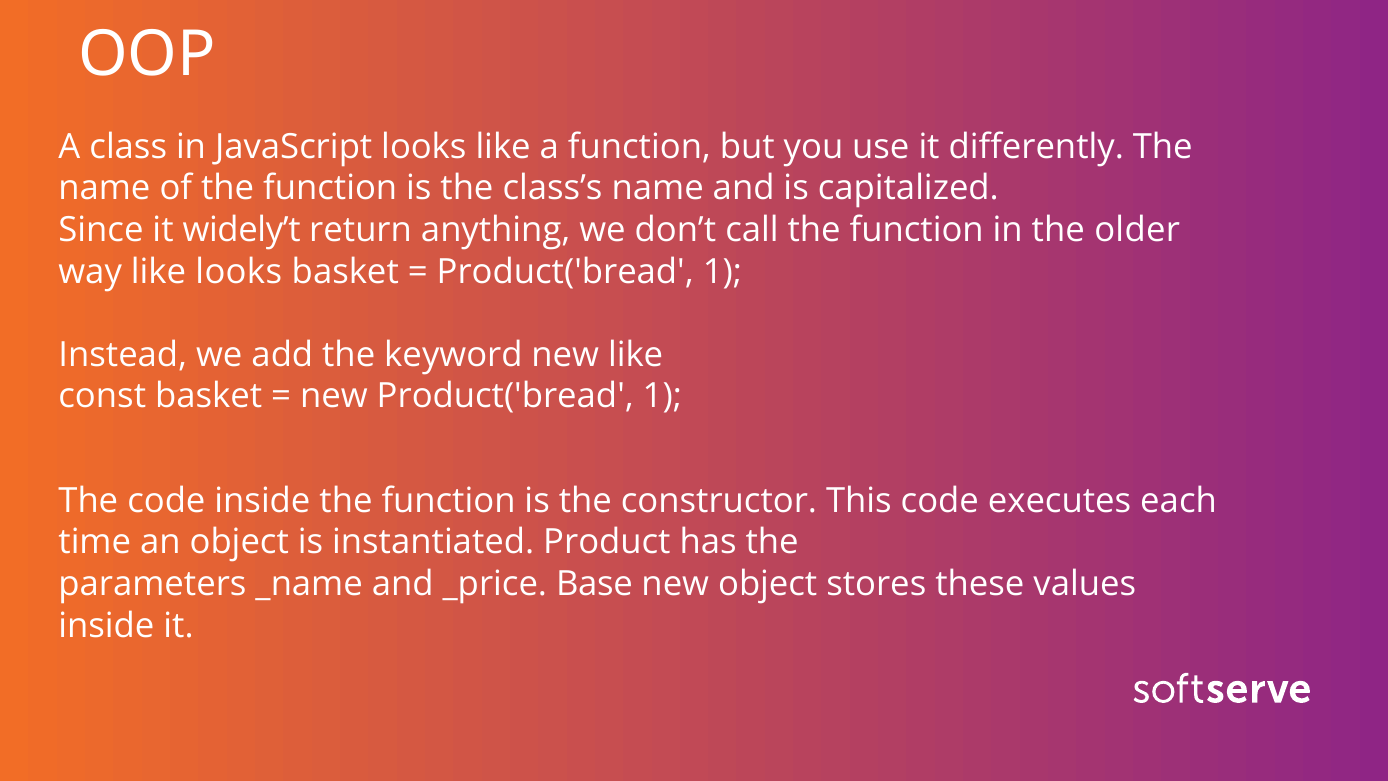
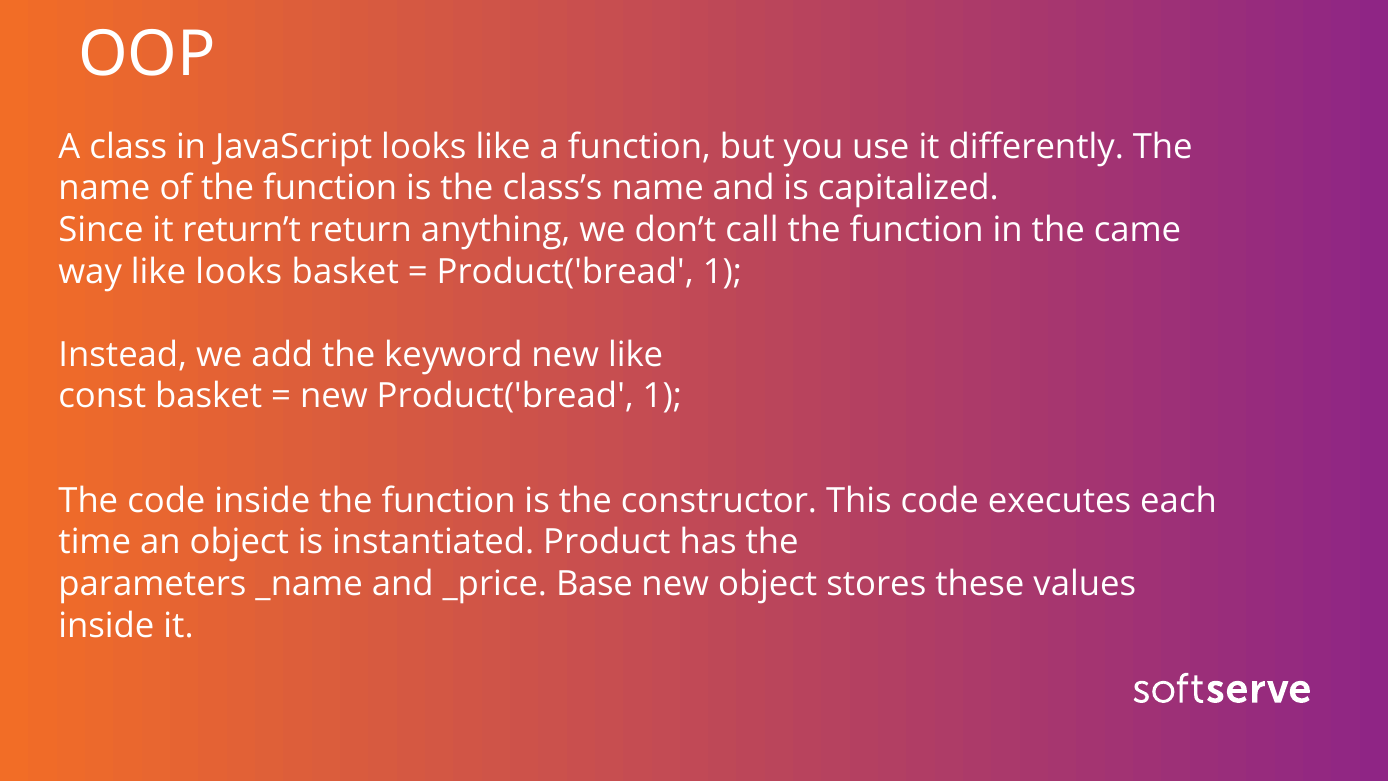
widely’t: widely’t -> return’t
older: older -> came
